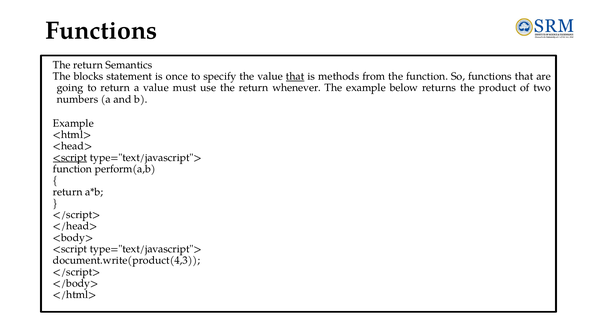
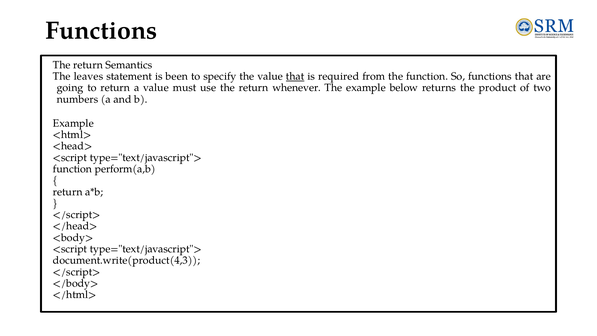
blocks: blocks -> leaves
once: once -> been
methods: methods -> required
<script at (70, 158) underline: present -> none
